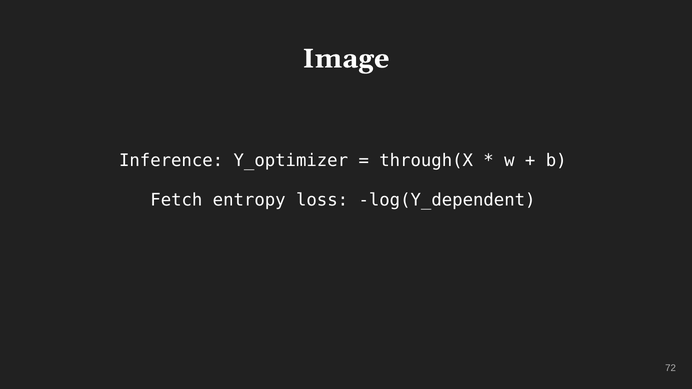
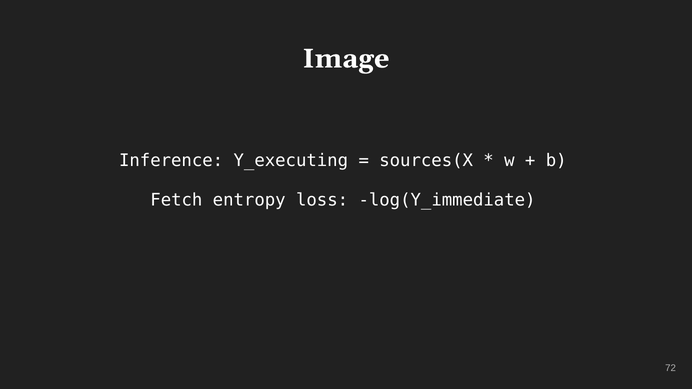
Y_optimizer: Y_optimizer -> Y_executing
through(X: through(X -> sources(X
log(Y_dependent: log(Y_dependent -> log(Y_immediate
